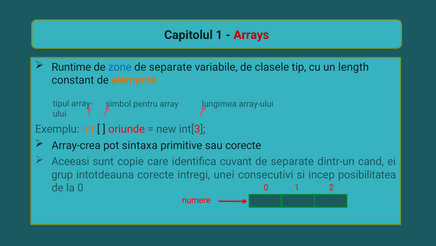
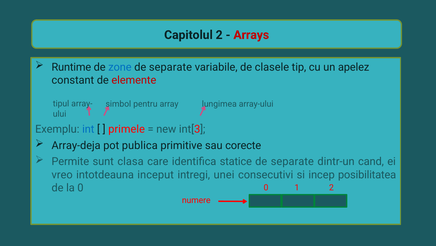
Capitolul 1: 1 -> 2
length: length -> apelez
elemente colour: orange -> red
int colour: orange -> blue
oriunde: oriunde -> primele
Array-crea: Array-crea -> Array-deja
sintaxa: sintaxa -> publica
Aceeasi: Aceeasi -> Permite
copie: copie -> clasa
cuvant: cuvant -> statice
grup: grup -> vreo
intotdeauna corecte: corecte -> inceput
